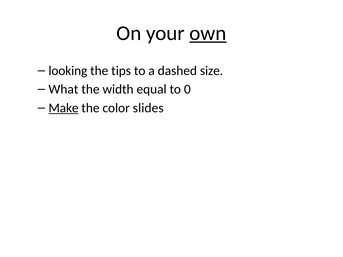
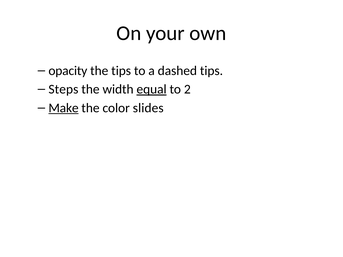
own underline: present -> none
looking: looking -> opacity
dashed size: size -> tips
What: What -> Steps
equal underline: none -> present
0: 0 -> 2
